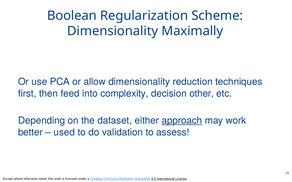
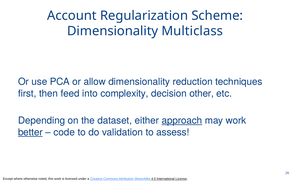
Boolean: Boolean -> Account
Maximally: Maximally -> Multiclass
better underline: none -> present
used: used -> code
